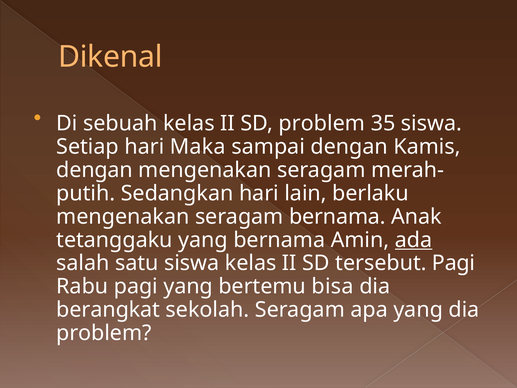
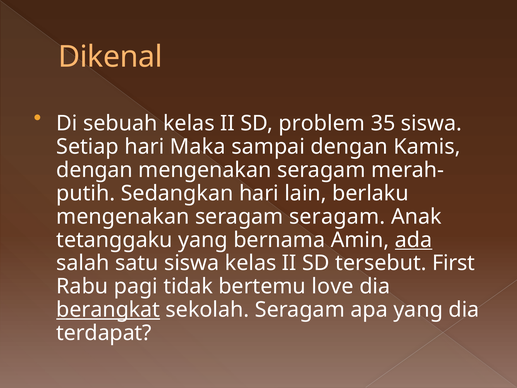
seragam bernama: bernama -> seragam
tersebut Pagi: Pagi -> First
pagi yang: yang -> tidak
bisa: bisa -> love
berangkat underline: none -> present
problem at (104, 333): problem -> terdapat
